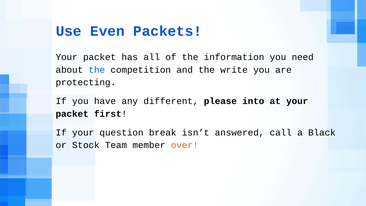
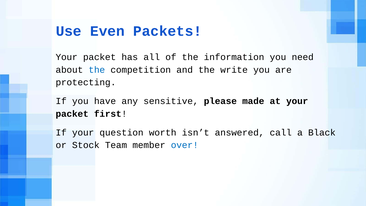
different: different -> sensitive
into: into -> made
break: break -> worth
over colour: orange -> blue
